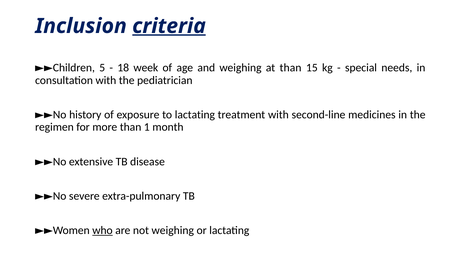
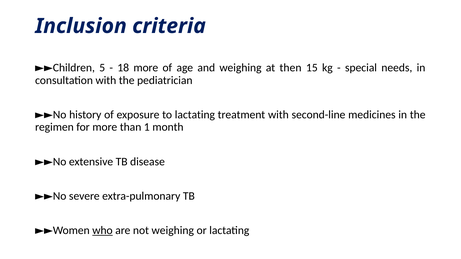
criteria underline: present -> none
18 week: week -> more
at than: than -> then
